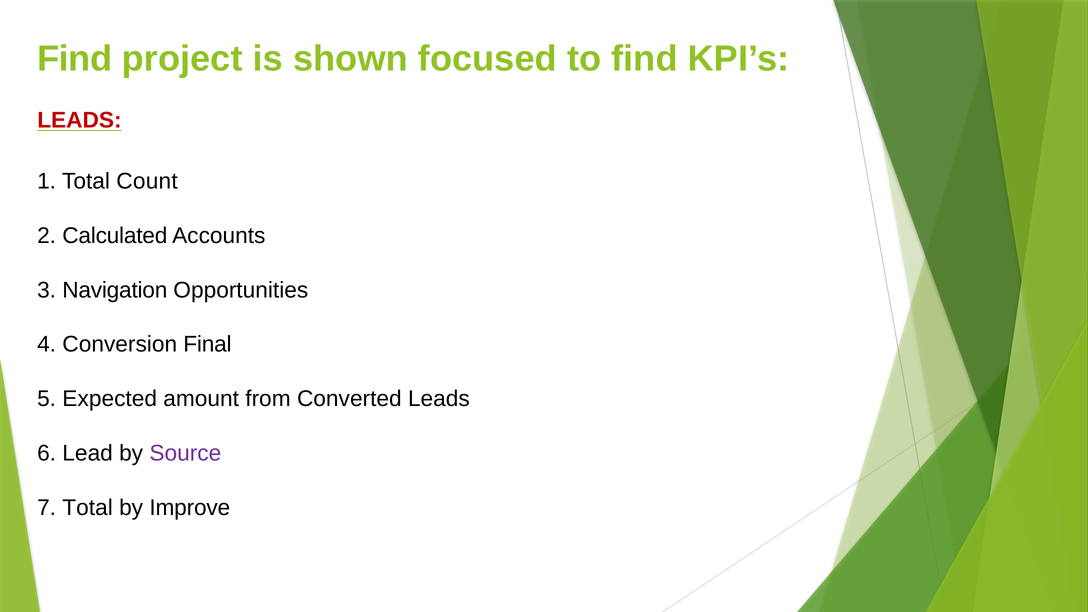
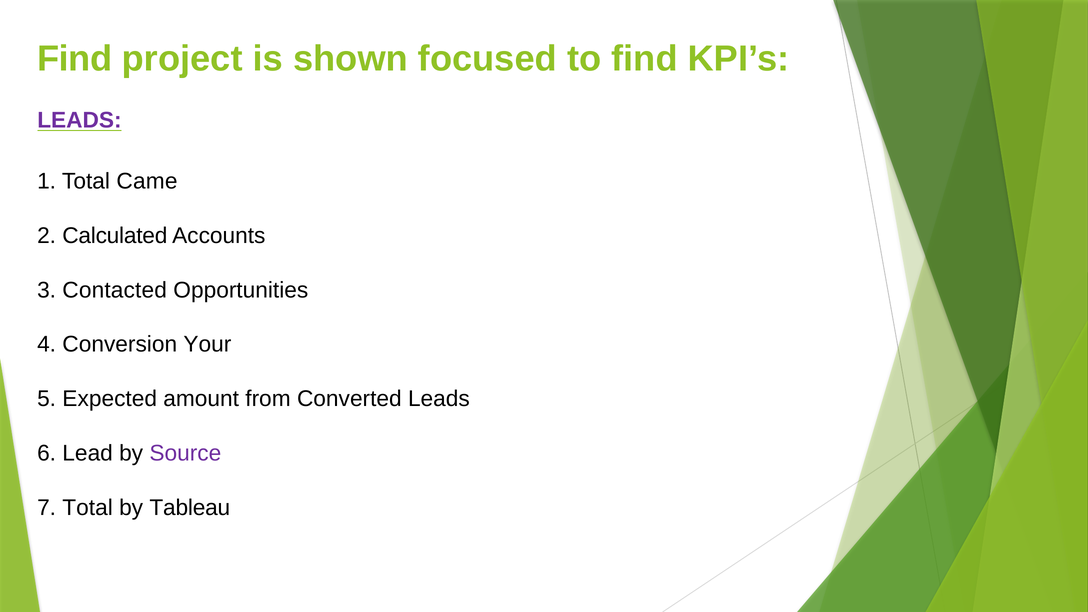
LEADS at (79, 120) colour: red -> purple
Count: Count -> Came
Navigation: Navigation -> Contacted
Final: Final -> Your
Improve: Improve -> Tableau
